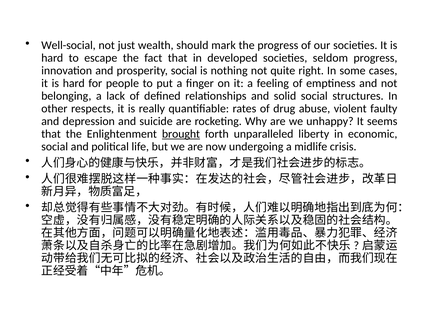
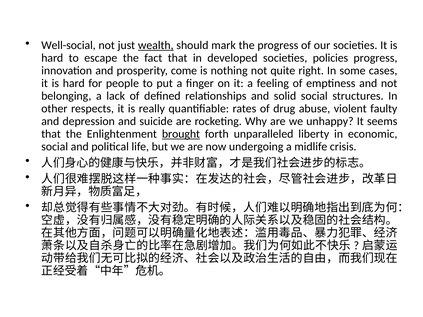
wealth underline: none -> present
seldom: seldom -> policies
prosperity social: social -> come
